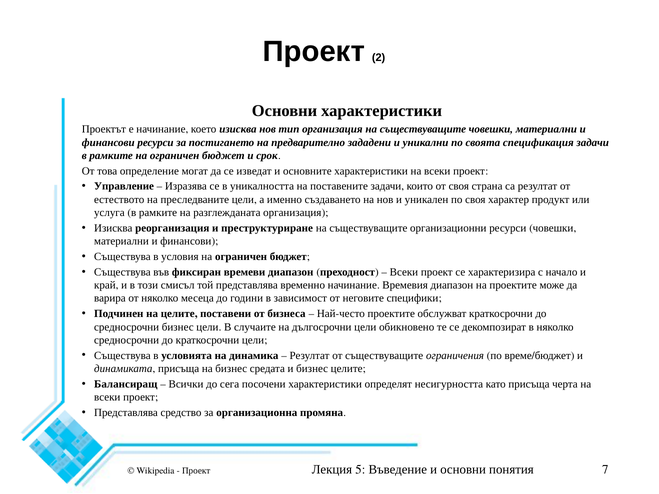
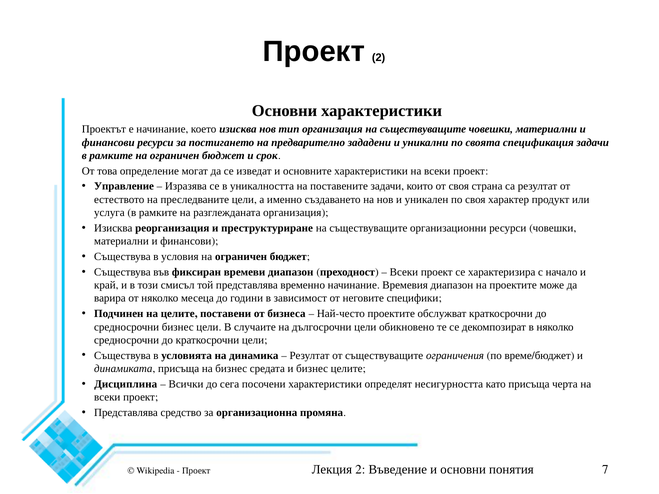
Балансиращ: Балансиращ -> Дисциплина
Лекция 5: 5 -> 2
